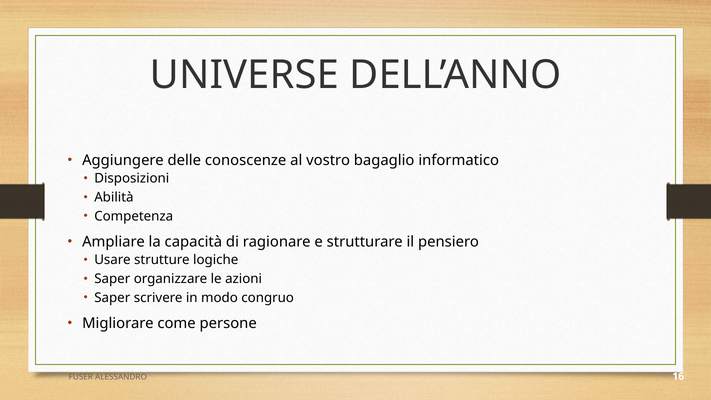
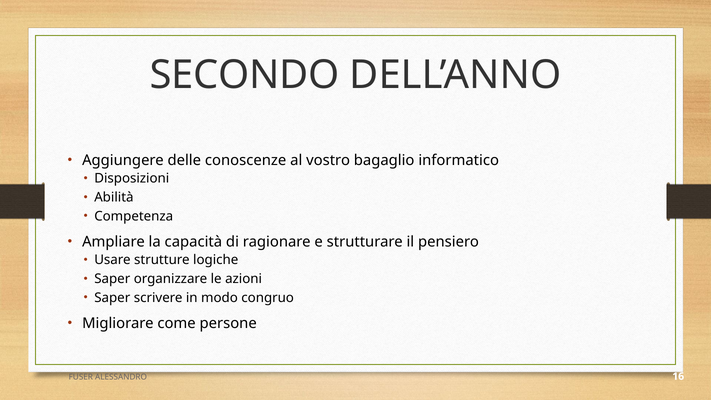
UNIVERSE: UNIVERSE -> SECONDO
